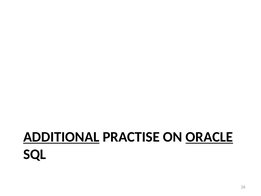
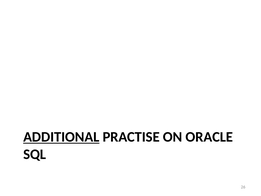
ORACLE underline: present -> none
